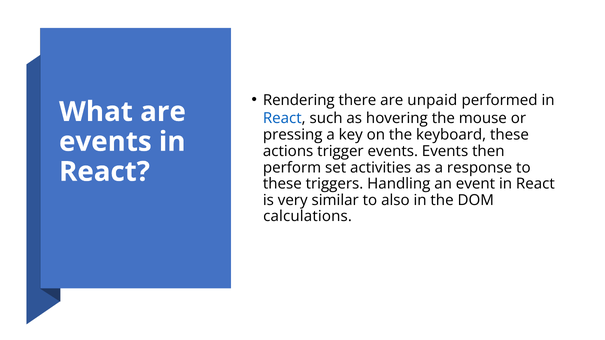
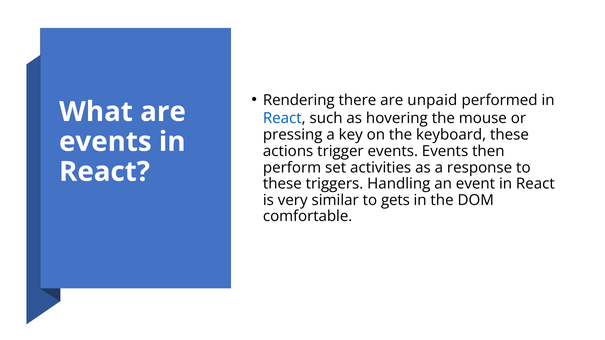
also: also -> gets
calculations: calculations -> comfortable
